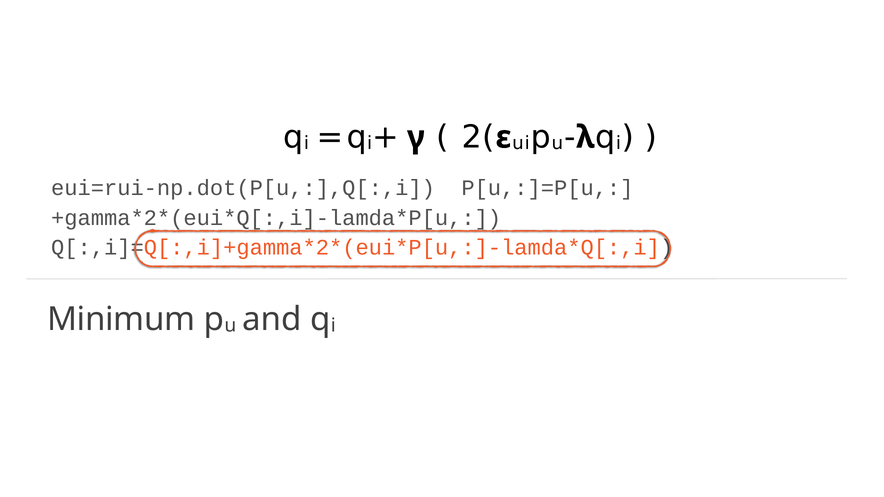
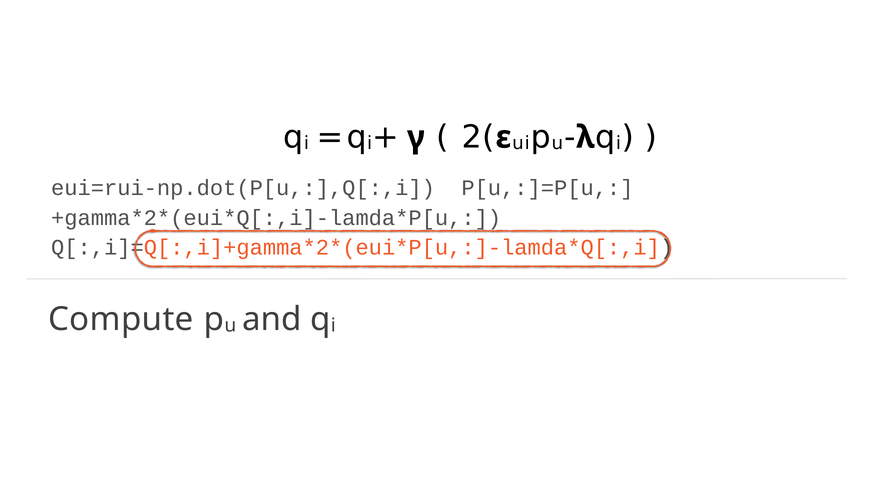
Minimum: Minimum -> Compute
